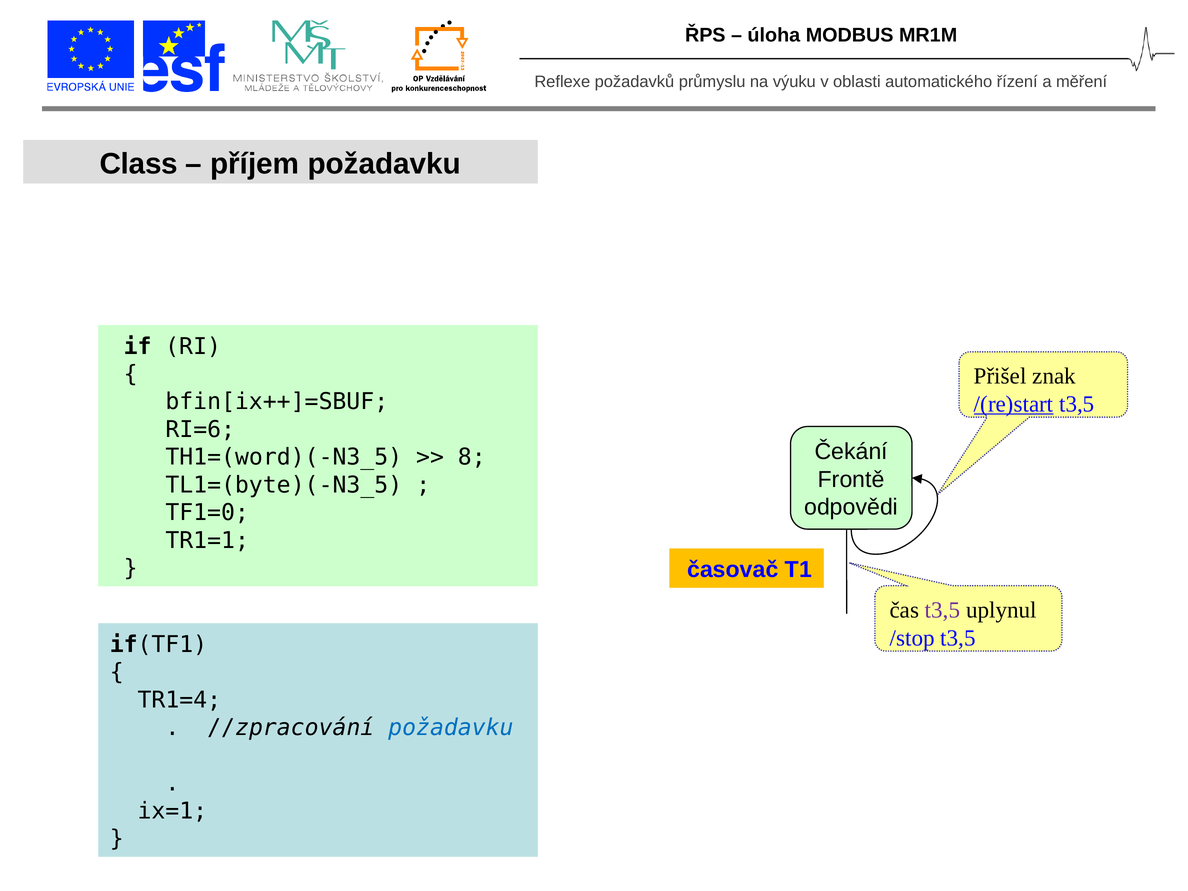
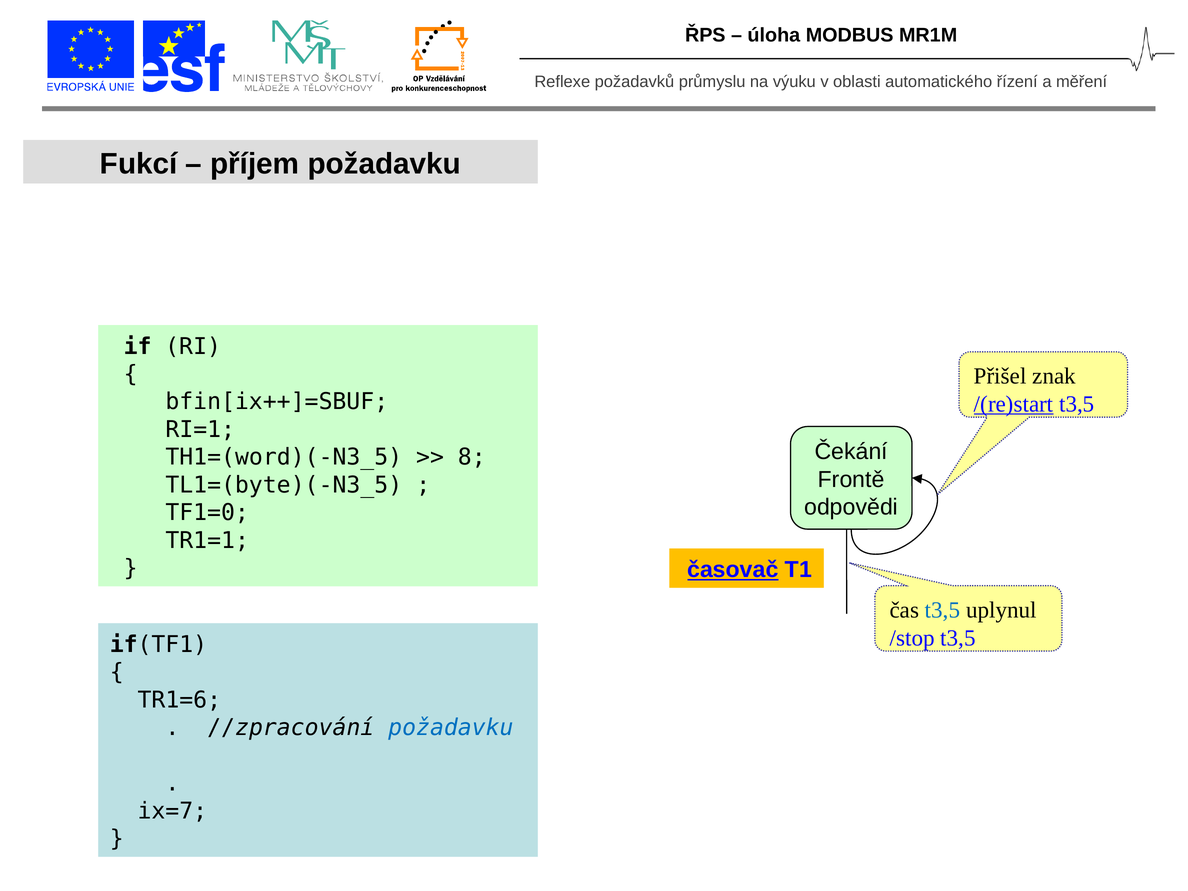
Class: Class -> Fukcí
RI=6: RI=6 -> RI=1
časovač underline: none -> present
t3,5 at (943, 610) colour: purple -> blue
TR1=4: TR1=4 -> TR1=6
ix=1: ix=1 -> ix=7
